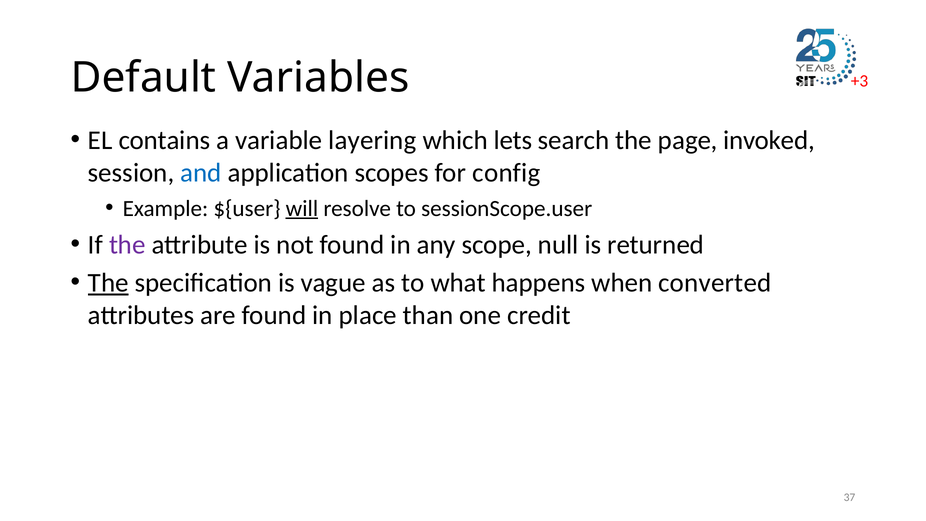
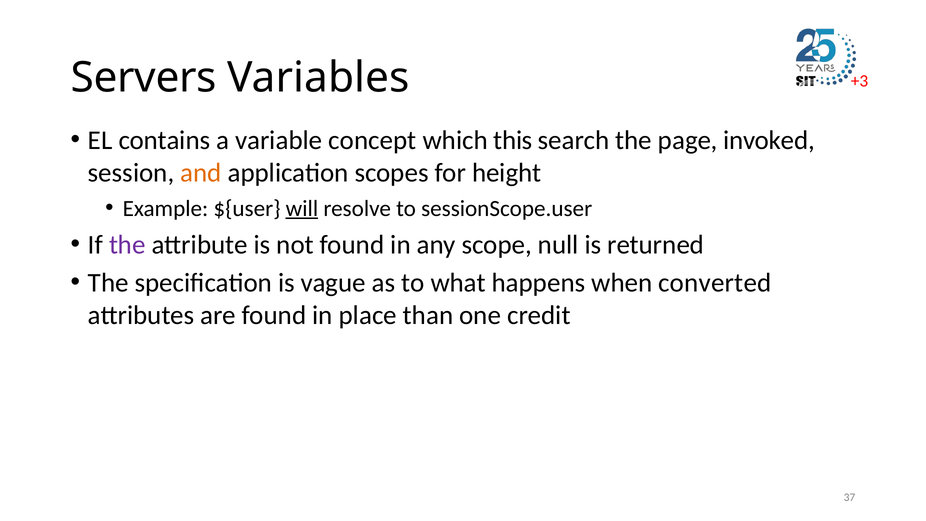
Default: Default -> Servers
layering: layering -> concept
lets: lets -> this
and colour: blue -> orange
config: config -> height
The at (108, 283) underline: present -> none
